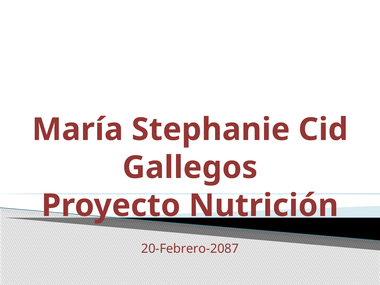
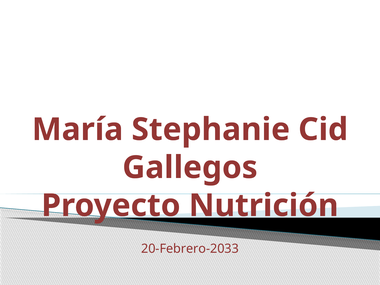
20-Febrero-2087: 20-Febrero-2087 -> 20-Febrero-2033
